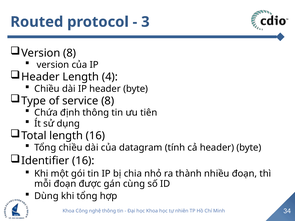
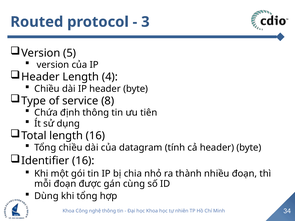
Version 8: 8 -> 5
